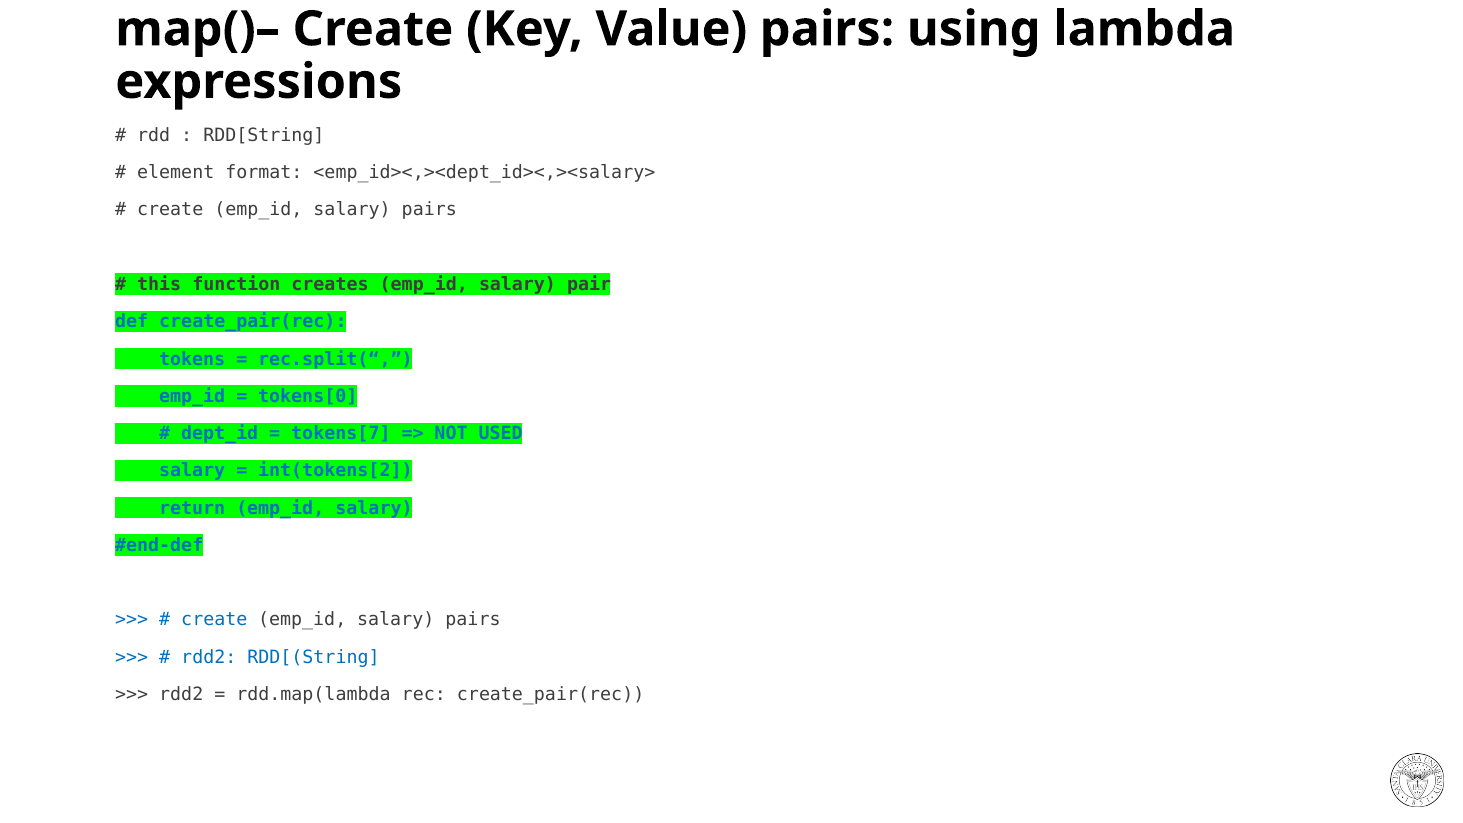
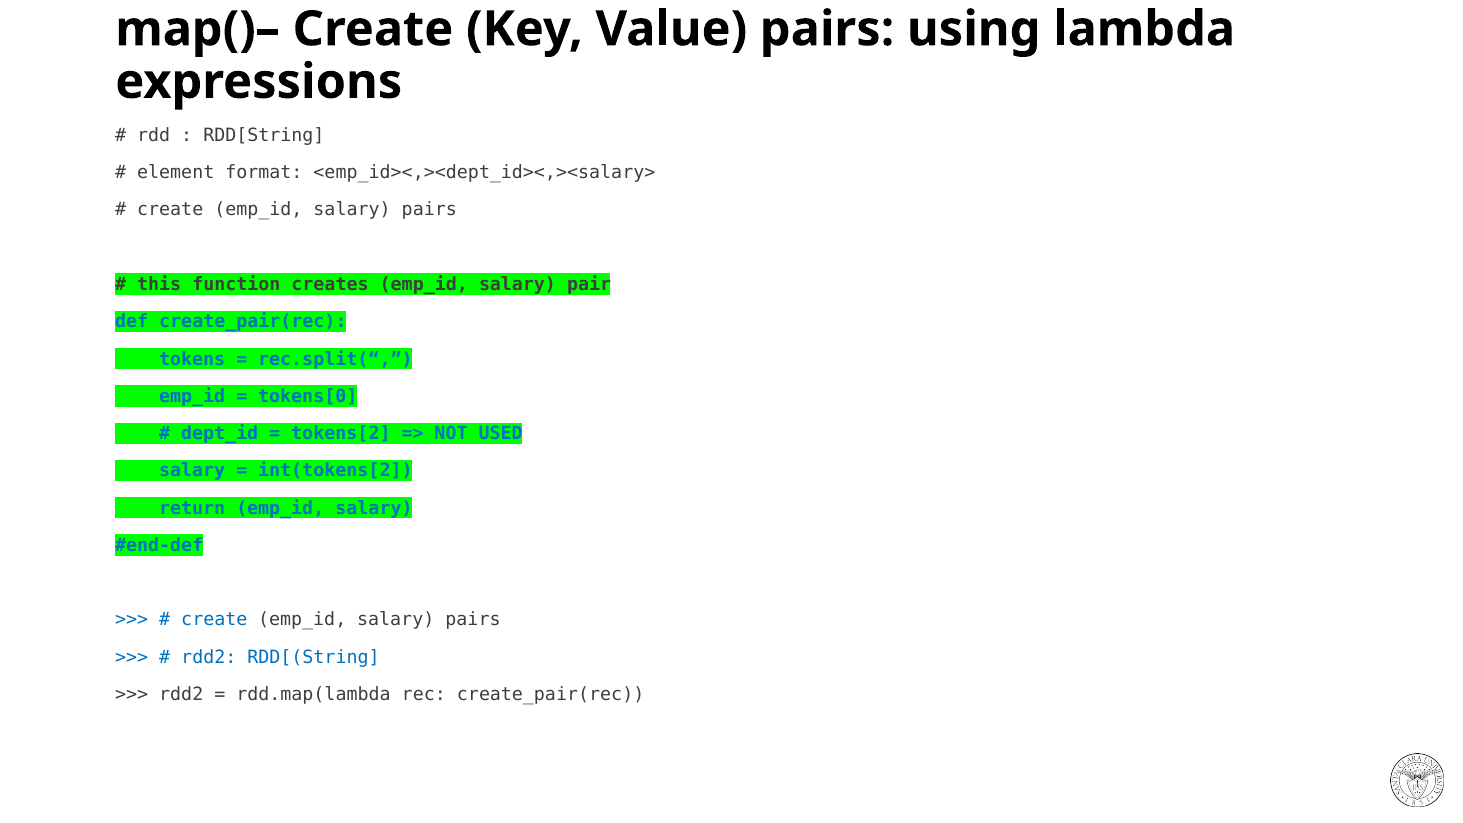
tokens[7: tokens[7 -> tokens[2
